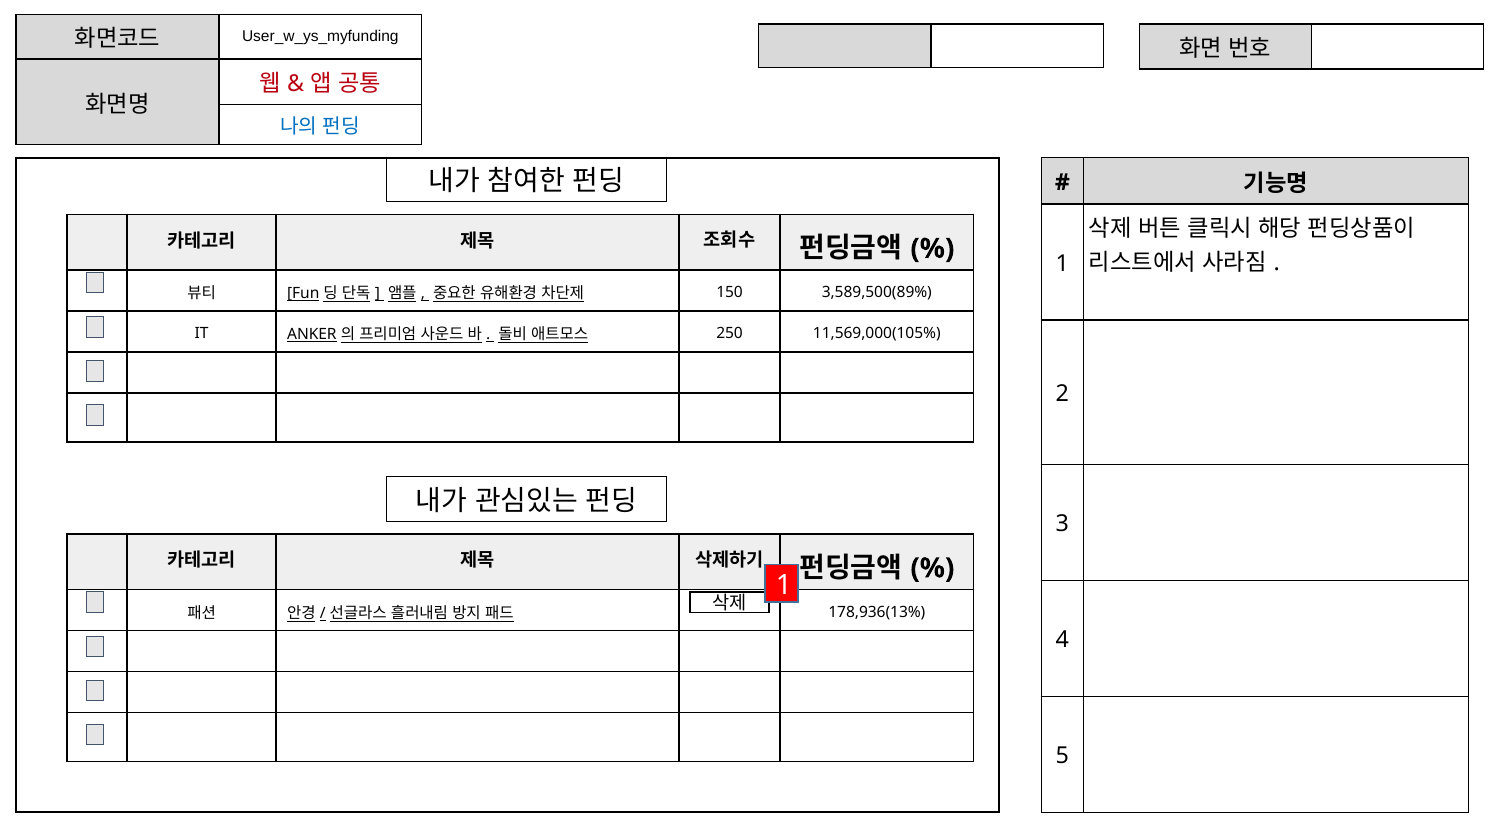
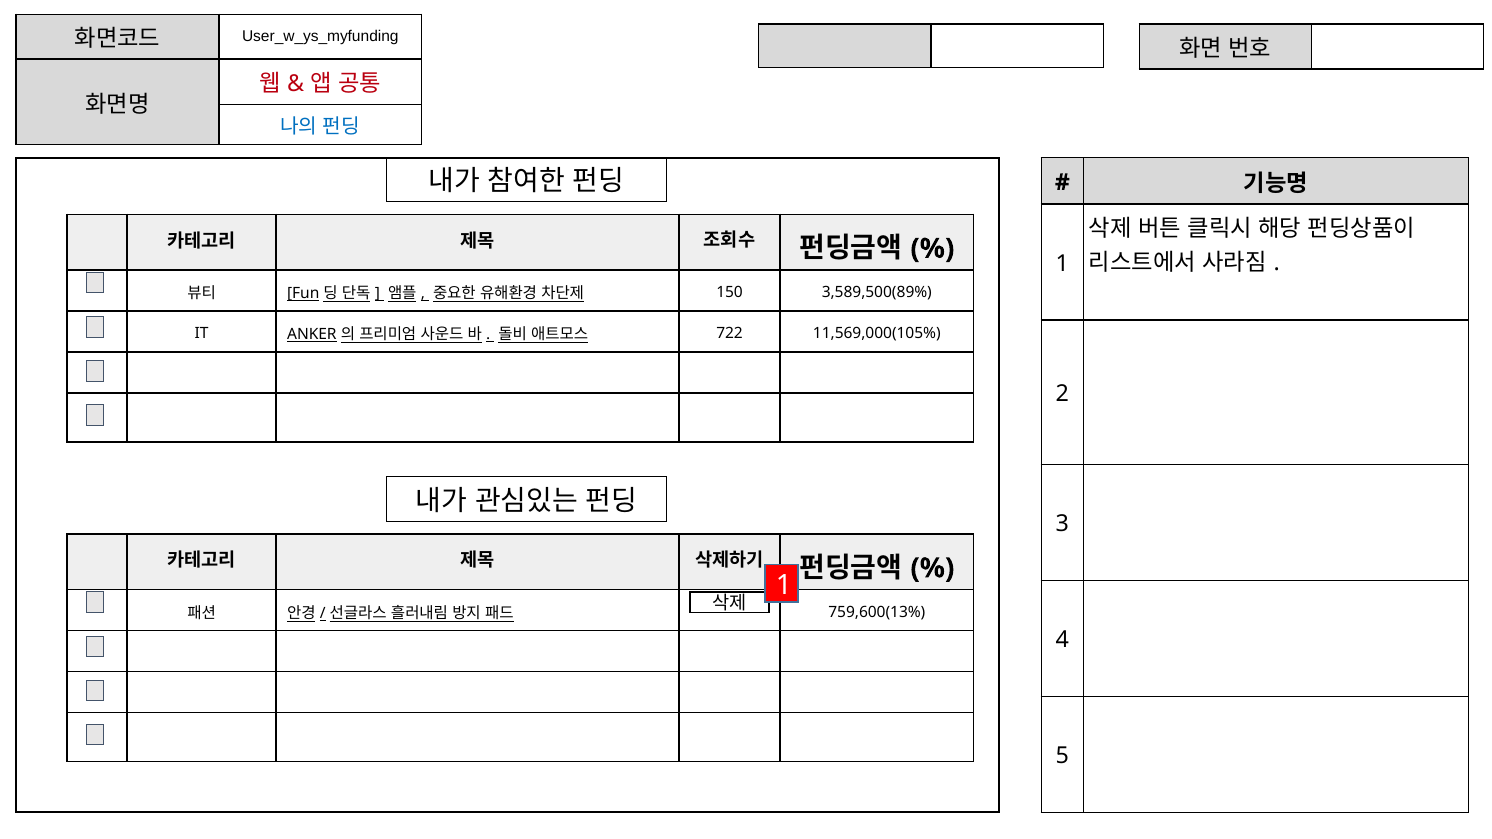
250: 250 -> 722
178,936(13%: 178,936(13% -> 759,600(13%
